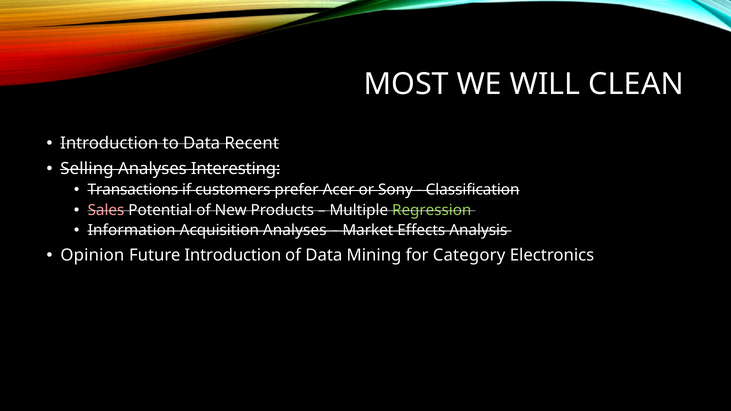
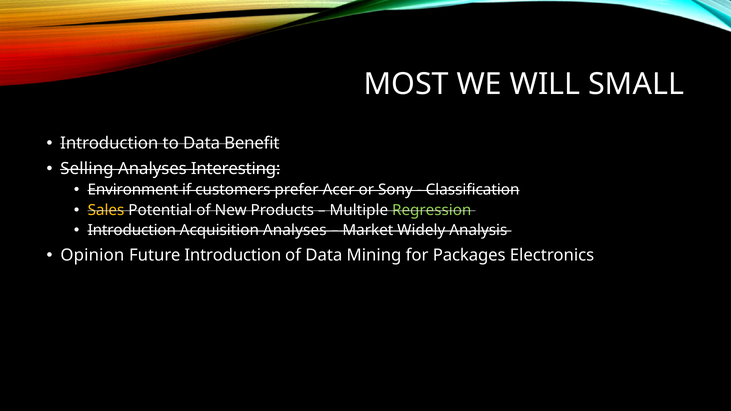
CLEAN: CLEAN -> SMALL
Recent: Recent -> Benefit
Transactions: Transactions -> Environment
Sales colour: pink -> yellow
Information at (132, 230): Information -> Introduction
Effects: Effects -> Widely
Category: Category -> Packages
